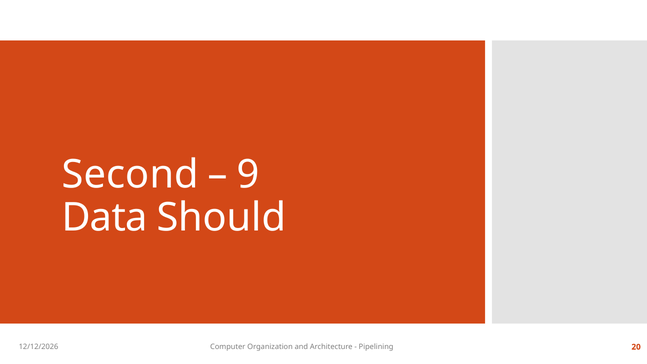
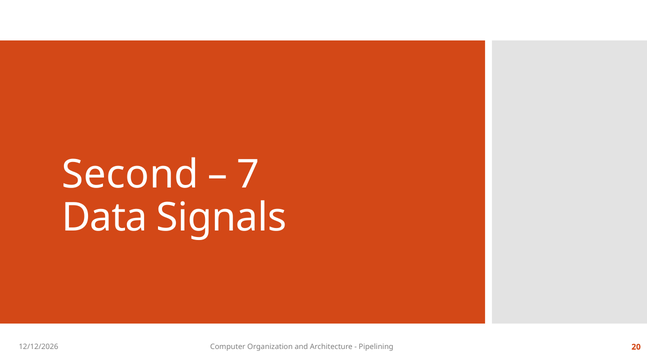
9: 9 -> 7
Should: Should -> Signals
